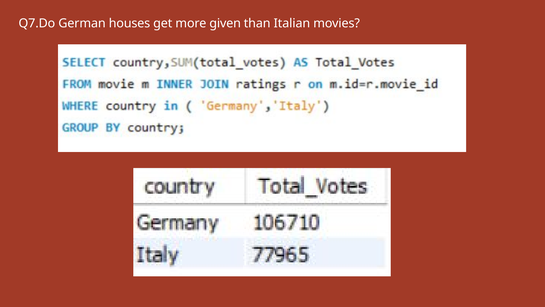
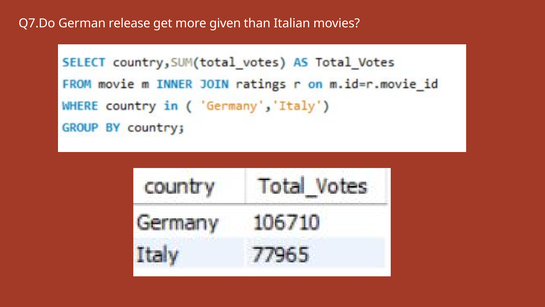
houses: houses -> release
